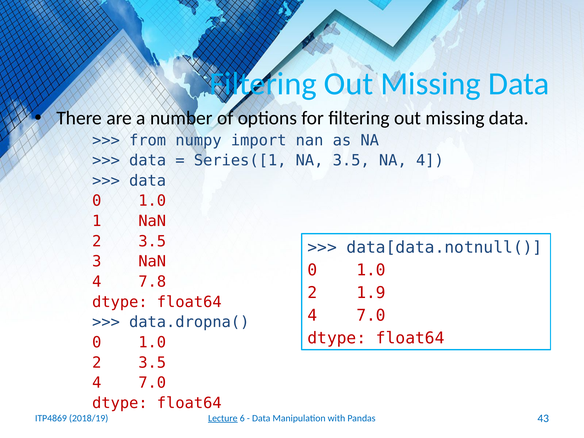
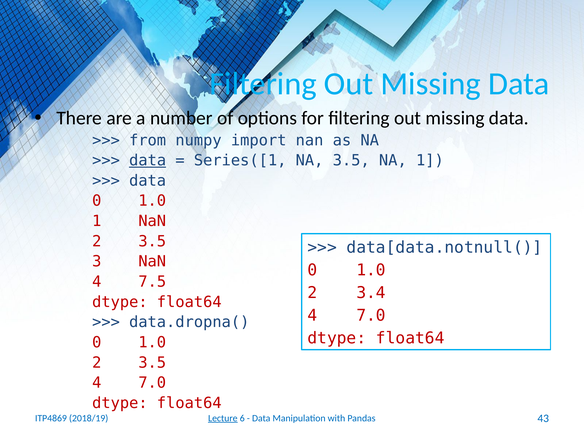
data at (148, 160) underline: none -> present
NA 4: 4 -> 1
7.8: 7.8 -> 7.5
1.9: 1.9 -> 3.4
